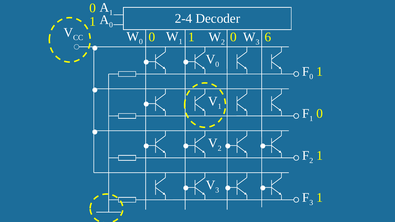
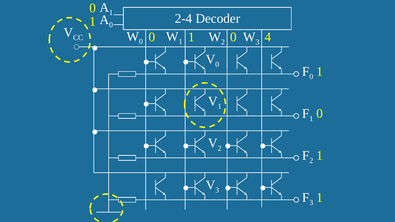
6: 6 -> 4
